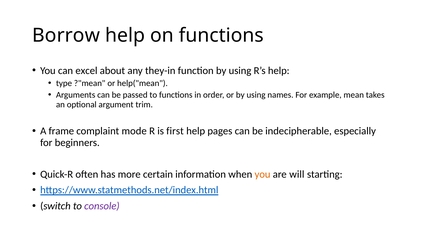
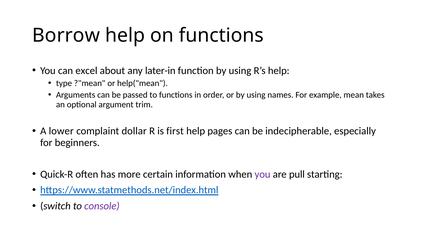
they-in: they-in -> later-in
frame: frame -> lower
mode: mode -> dollar
you at (263, 174) colour: orange -> purple
will: will -> pull
